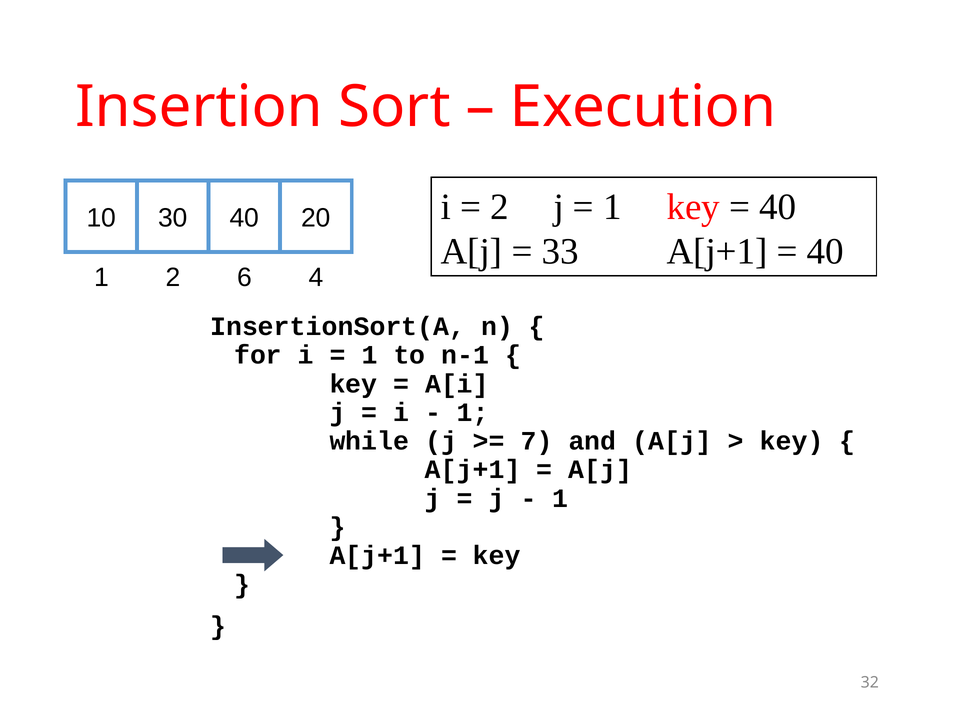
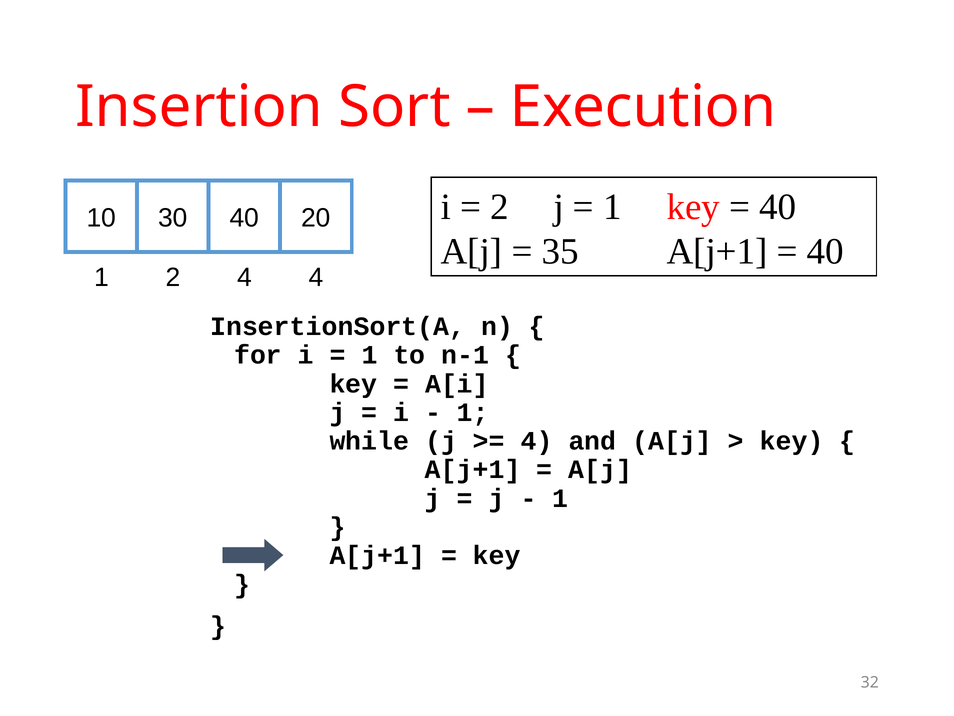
33: 33 -> 35
2 6: 6 -> 4
7 at (537, 441): 7 -> 4
